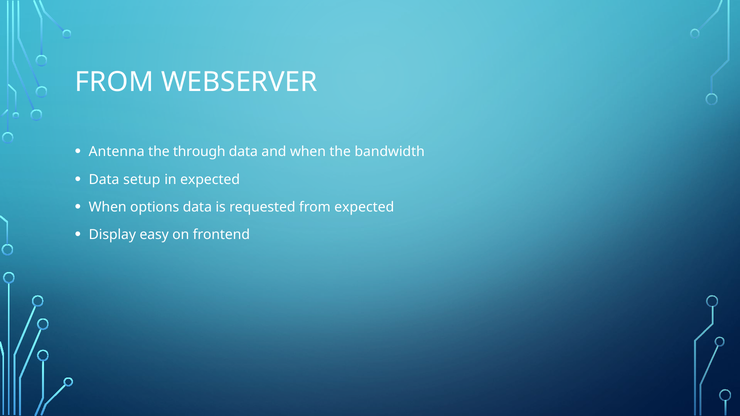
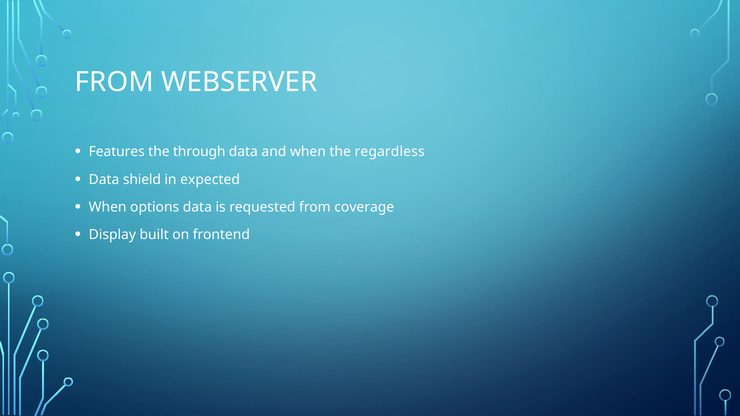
Antenna: Antenna -> Features
bandwidth: bandwidth -> regardless
setup: setup -> shield
from expected: expected -> coverage
easy: easy -> built
